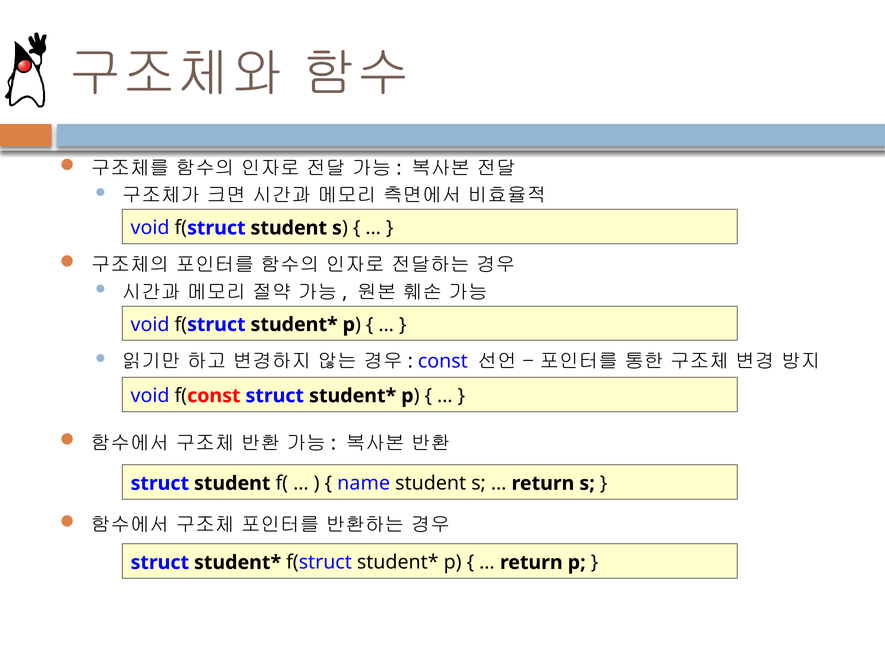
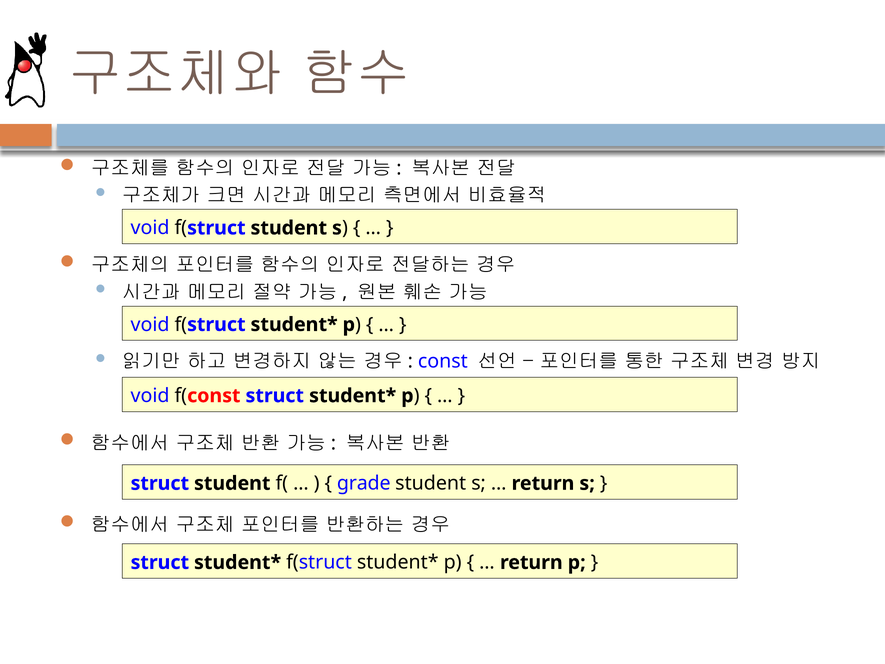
name: name -> grade
